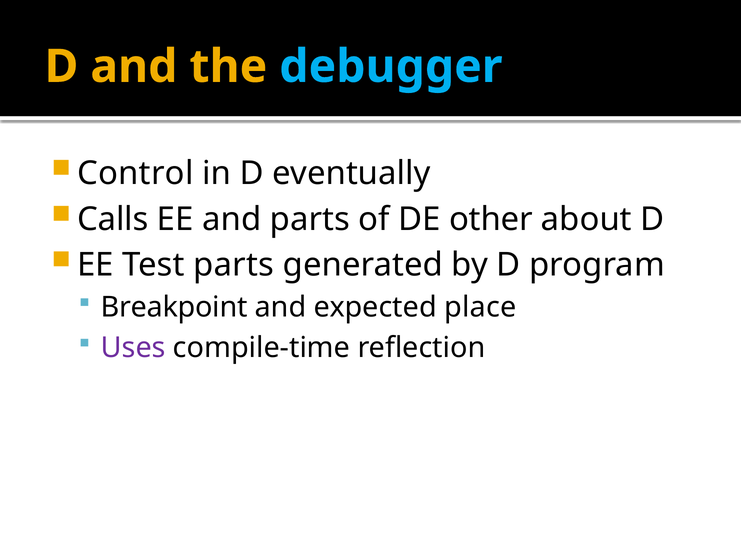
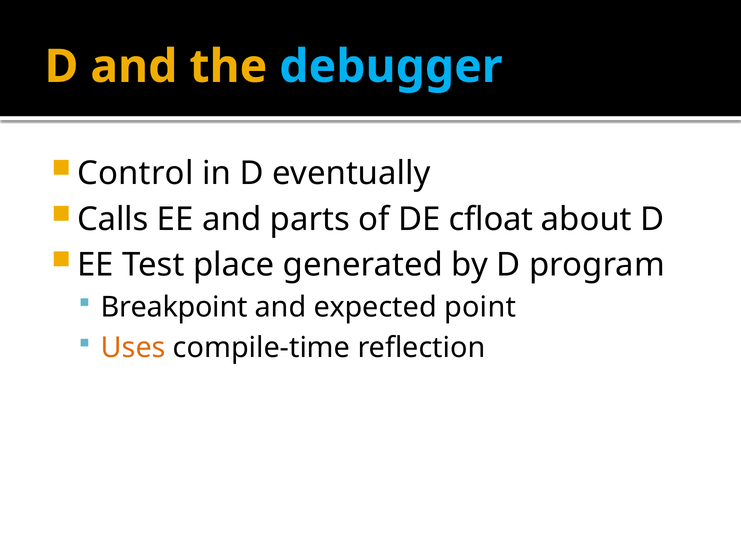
other: other -> cfloat
Test parts: parts -> place
place: place -> point
Uses colour: purple -> orange
